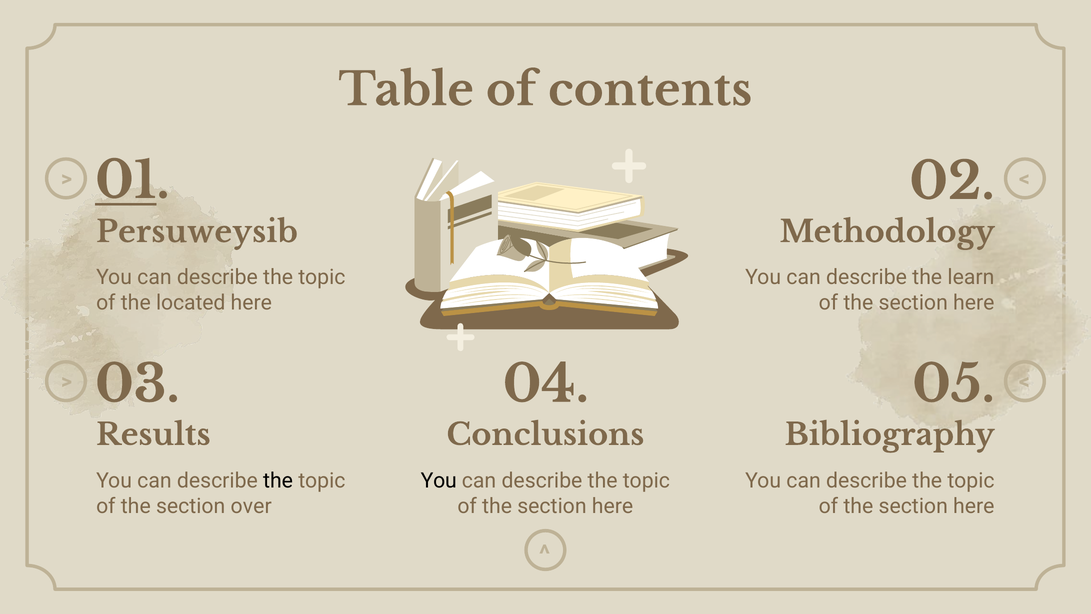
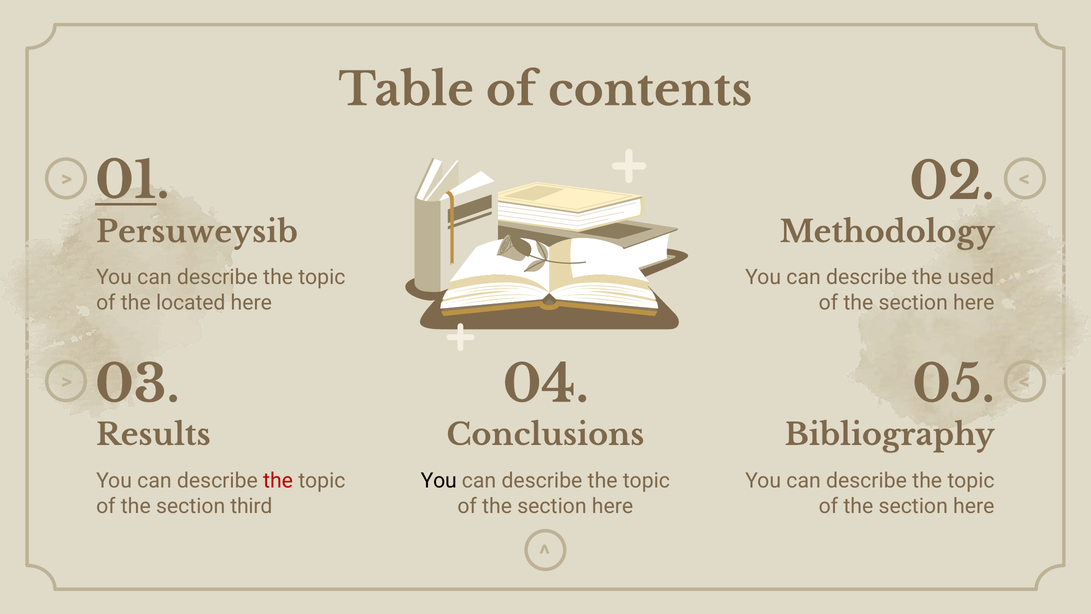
learn: learn -> used
the at (278, 480) colour: black -> red
over: over -> third
